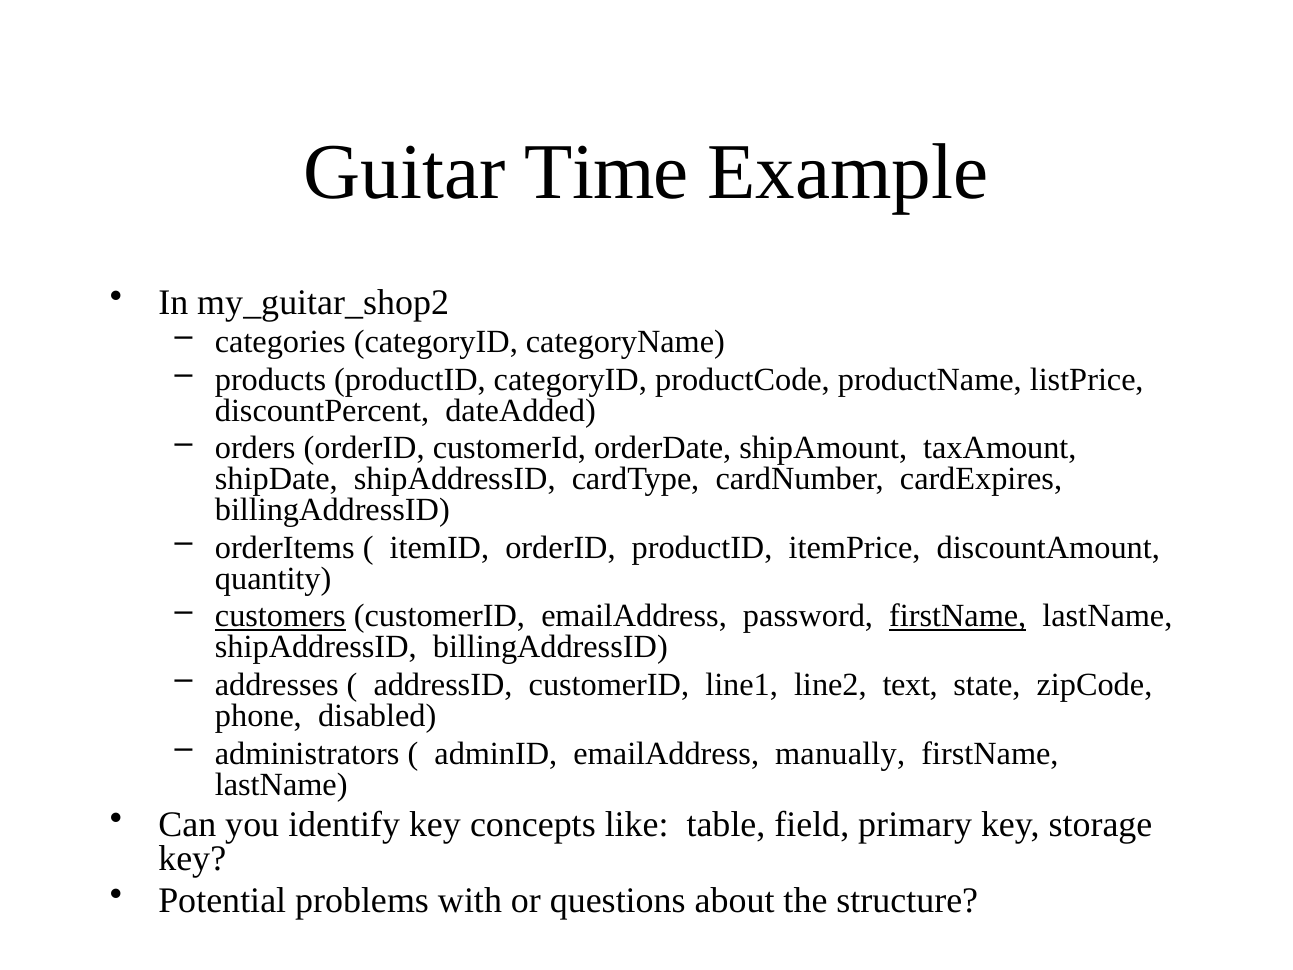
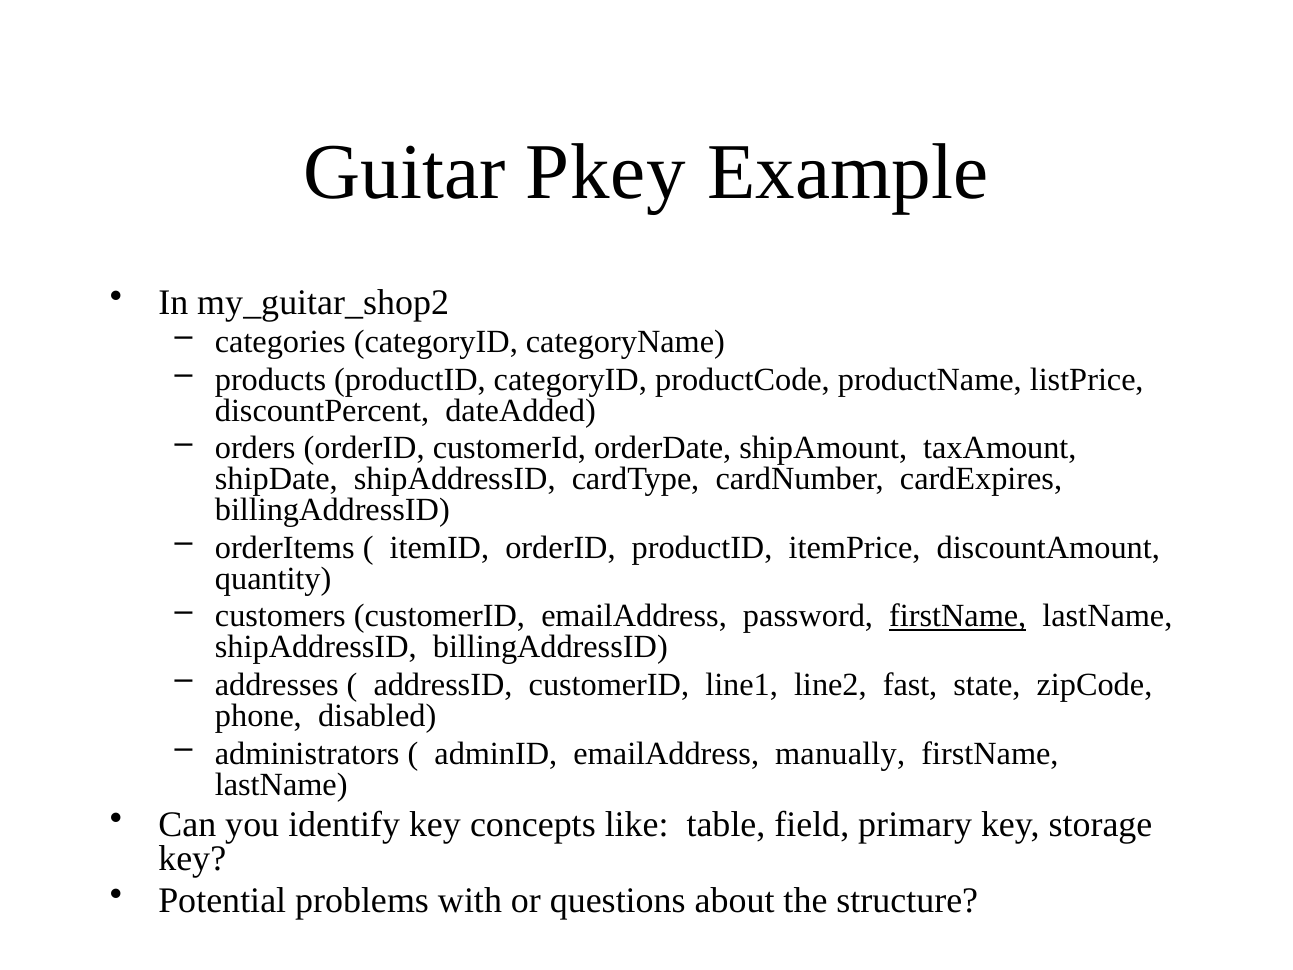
Time: Time -> Pkey
customers underline: present -> none
text: text -> fast
